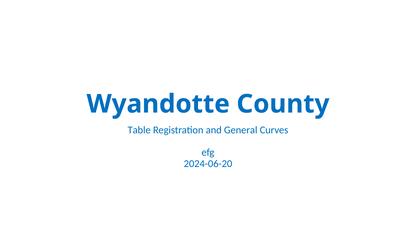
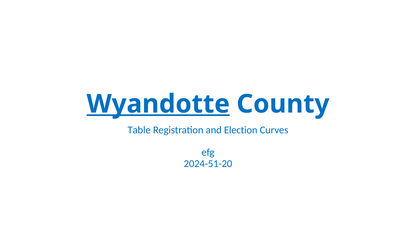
Wyandotte underline: none -> present
General: General -> Election
2024-06-20: 2024-06-20 -> 2024-51-20
